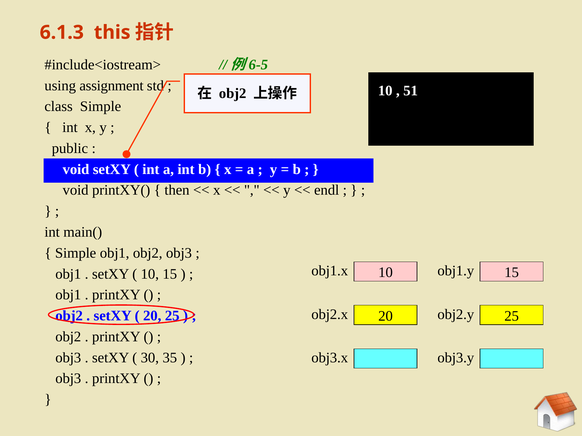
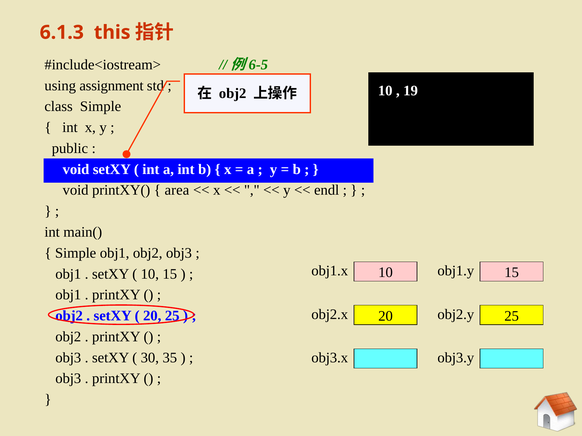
51: 51 -> 19
then: then -> area
